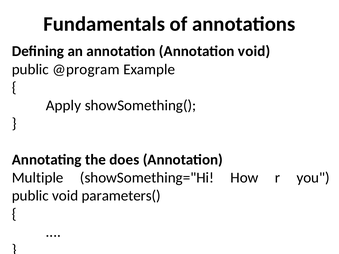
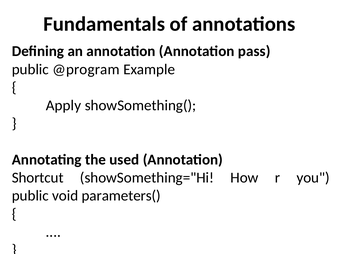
Annotation void: void -> pass
does: does -> used
Multiple: Multiple -> Shortcut
